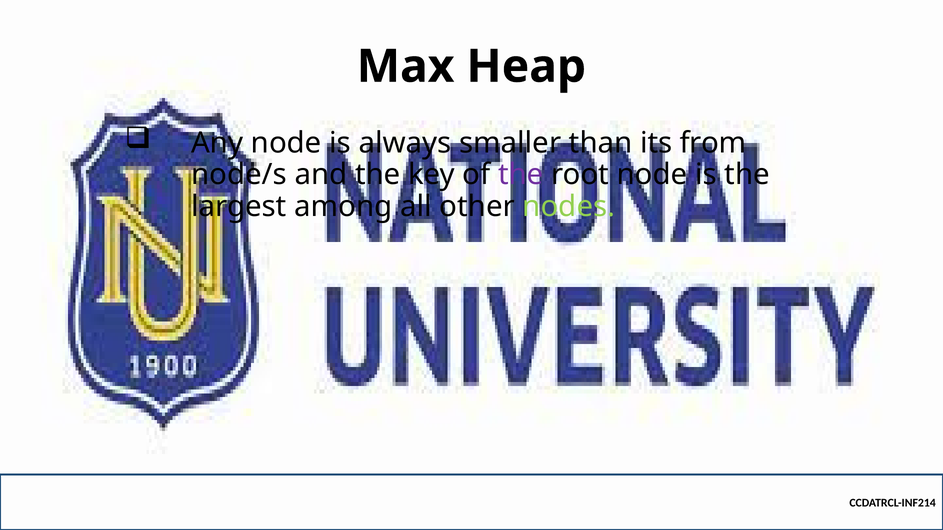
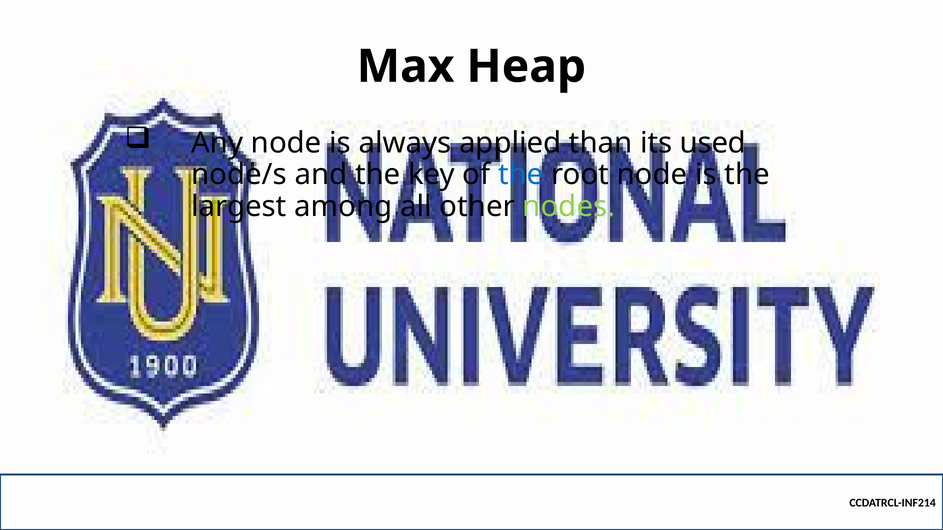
smaller: smaller -> applied
from: from -> used
the at (521, 175) colour: purple -> blue
